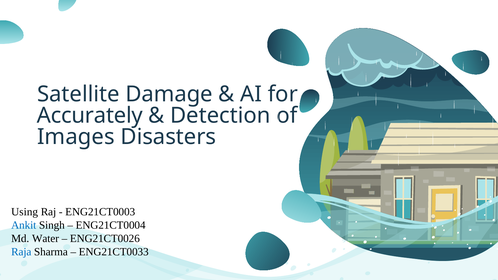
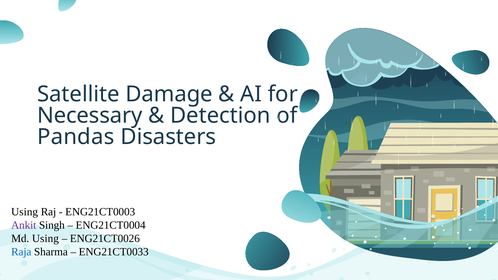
Accurately: Accurately -> Necessary
Images: Images -> Pandas
Ankit colour: blue -> purple
Md Water: Water -> Using
